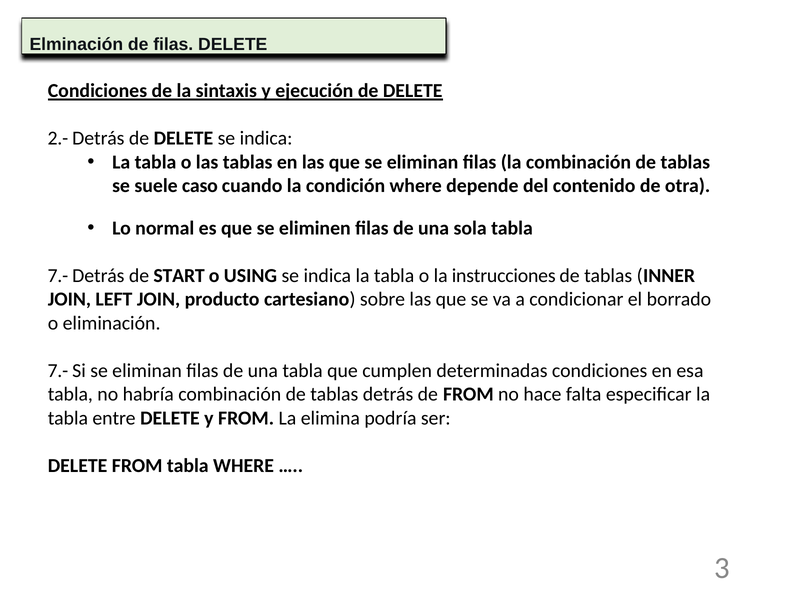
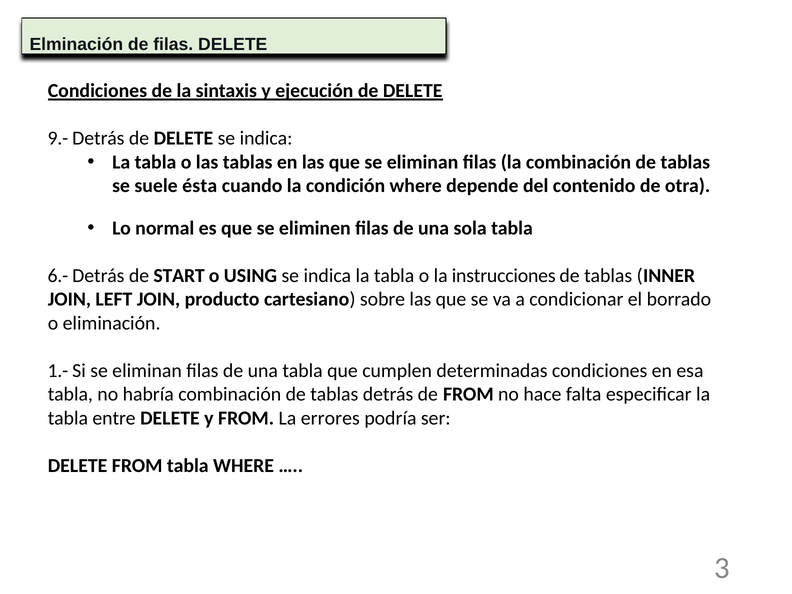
2.-: 2.- -> 9.-
caso: caso -> ésta
7.- at (58, 276): 7.- -> 6.-
7.- at (58, 371): 7.- -> 1.-
elimina: elimina -> errores
